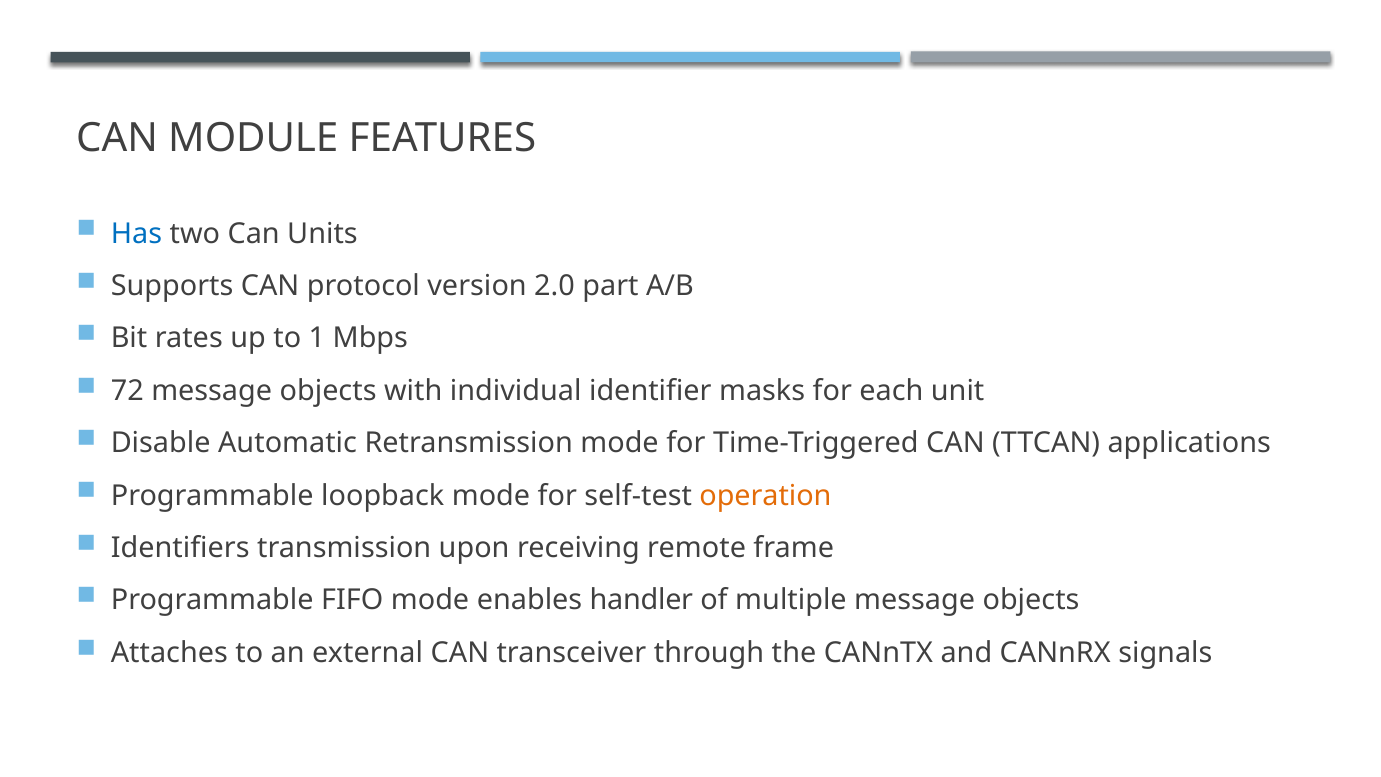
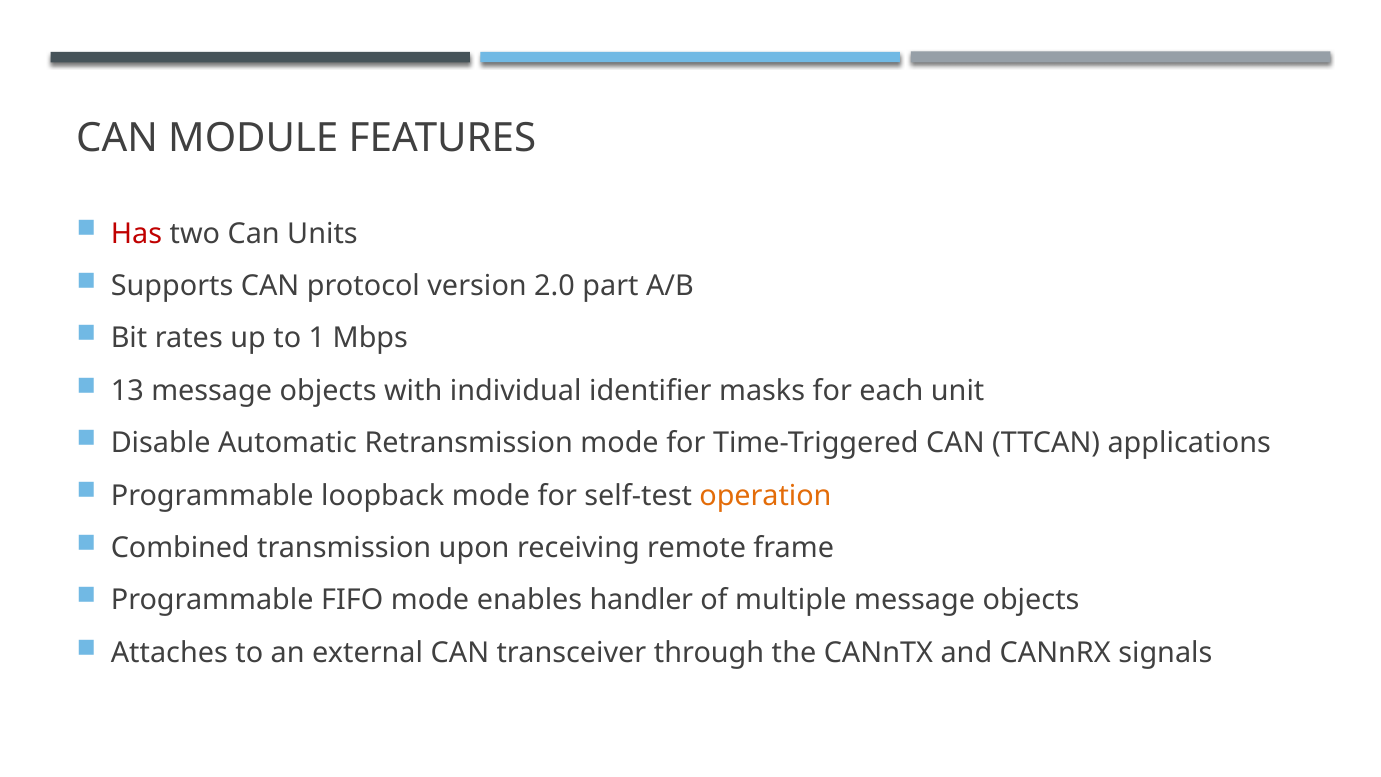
Has colour: blue -> red
72: 72 -> 13
Identifiers: Identifiers -> Combined
